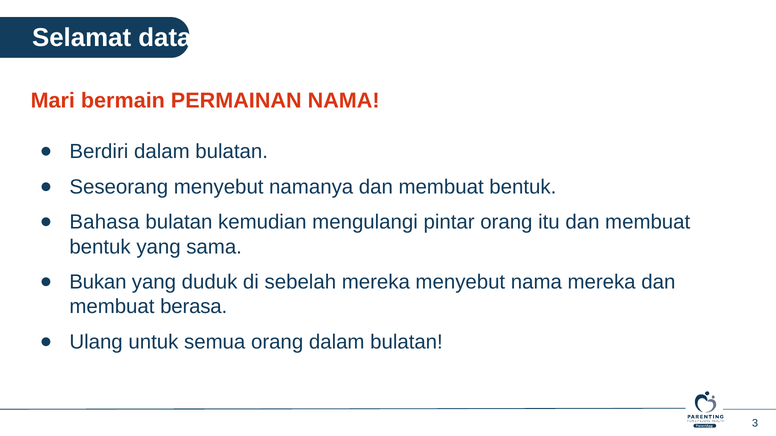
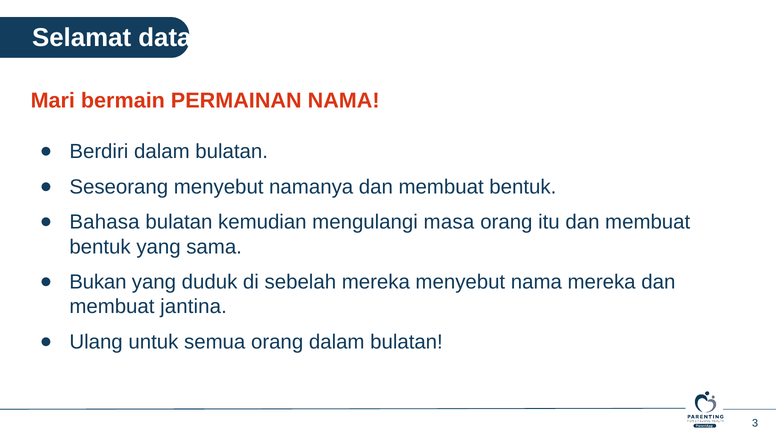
pintar: pintar -> masa
berasa: berasa -> jantina
